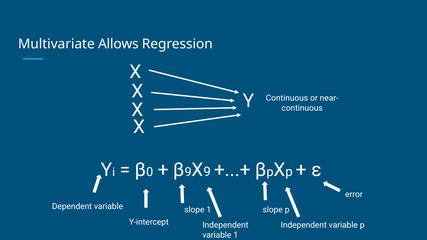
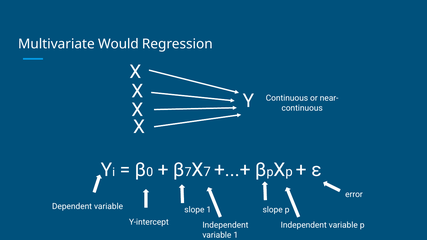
Allows: Allows -> Would
9 at (188, 172): 9 -> 7
X 9: 9 -> 7
